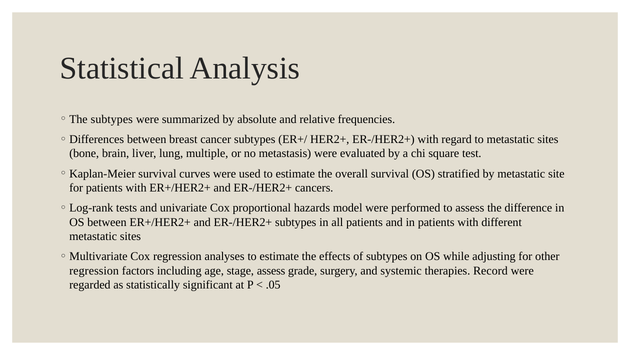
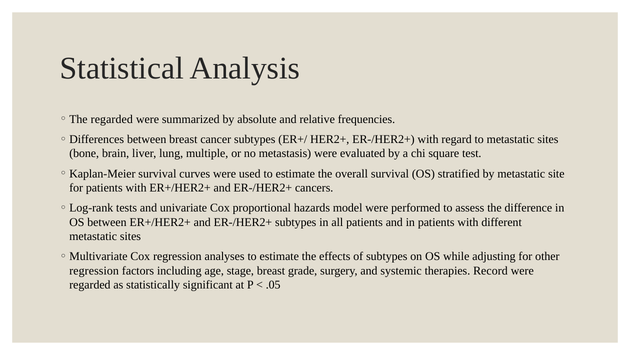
subtypes at (112, 119): subtypes -> regarded
stage assess: assess -> breast
